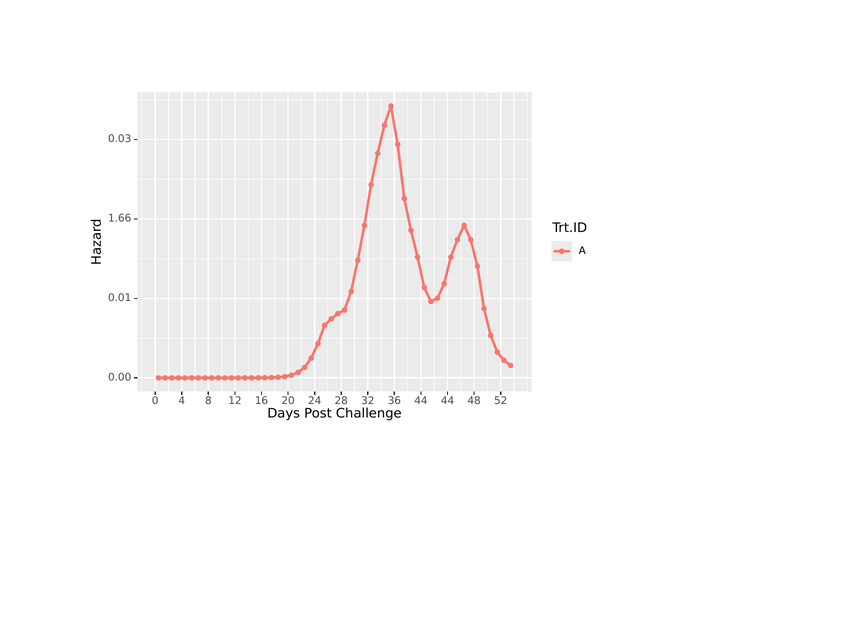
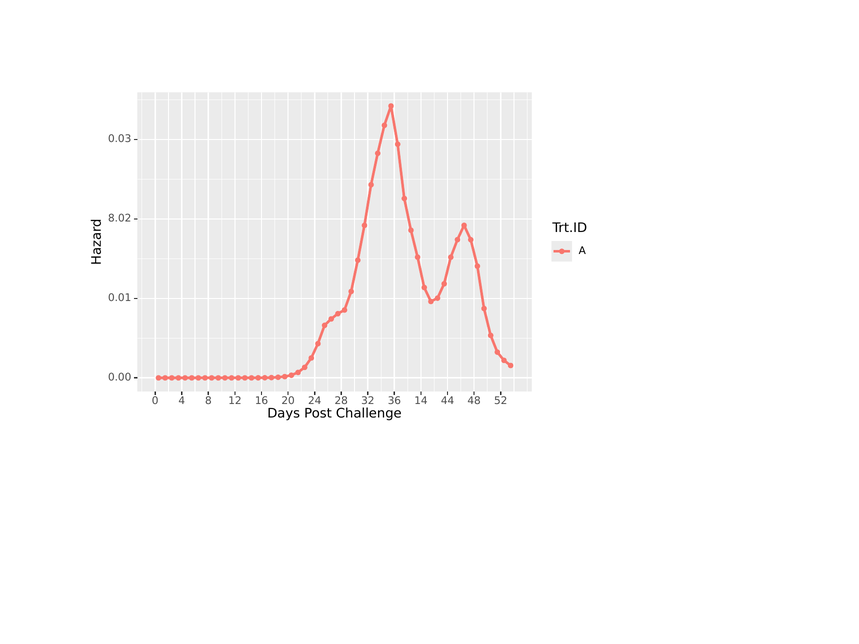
1.66: 1.66 -> 8.02
36 44: 44 -> 14
